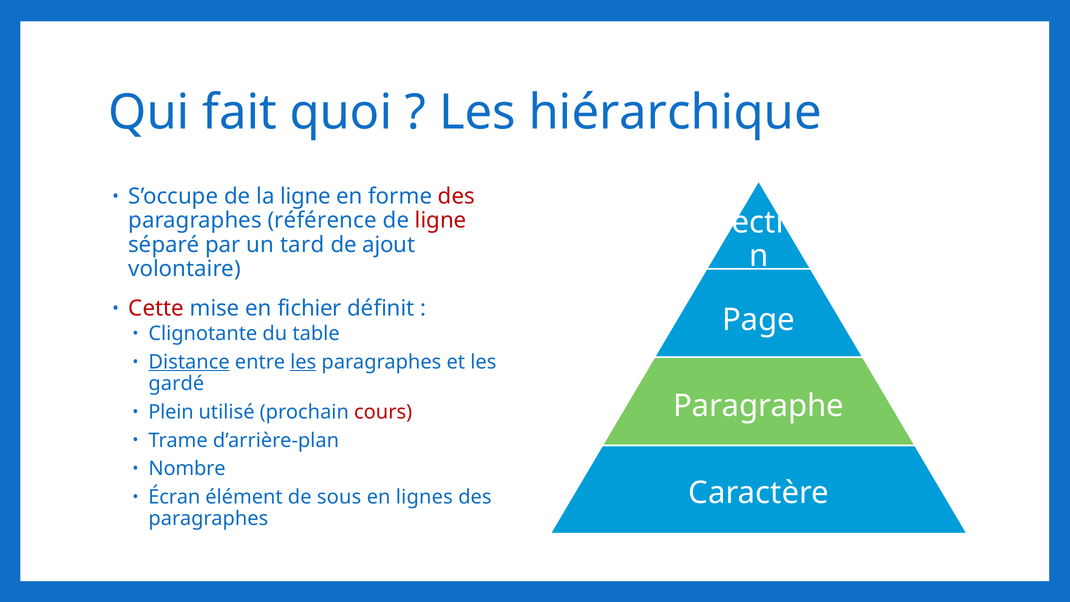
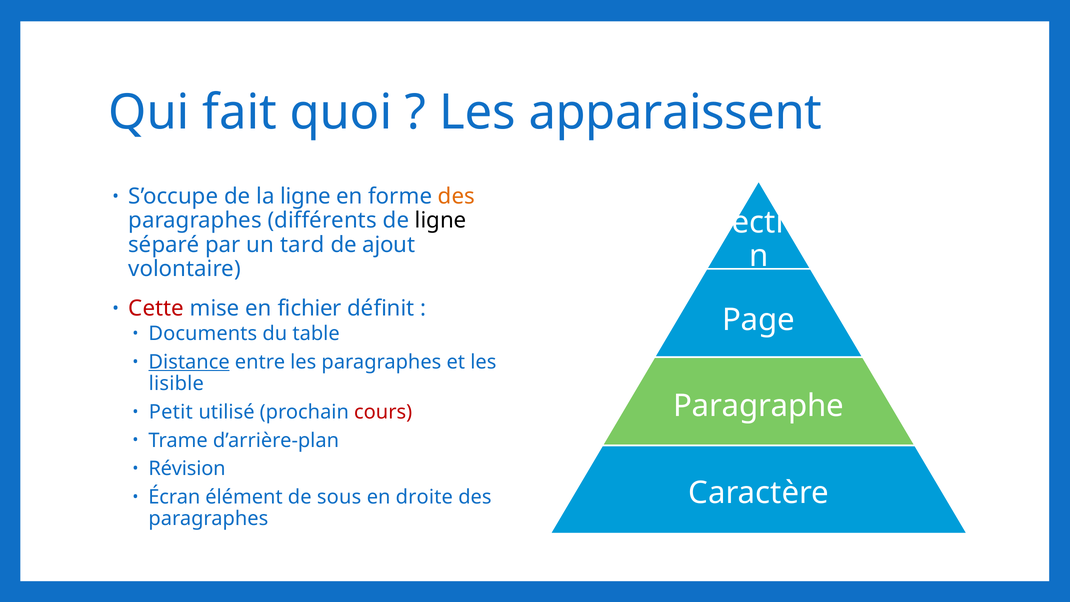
hiérarchique: hiérarchique -> apparaissent
des at (456, 196) colour: red -> orange
référence: référence -> différents
ligne at (441, 221) colour: red -> black
Clignotante: Clignotante -> Documents
les at (303, 362) underline: present -> none
gardé: gardé -> lisible
Plein: Plein -> Petit
Nombre: Nombre -> Révision
lignes: lignes -> droite
